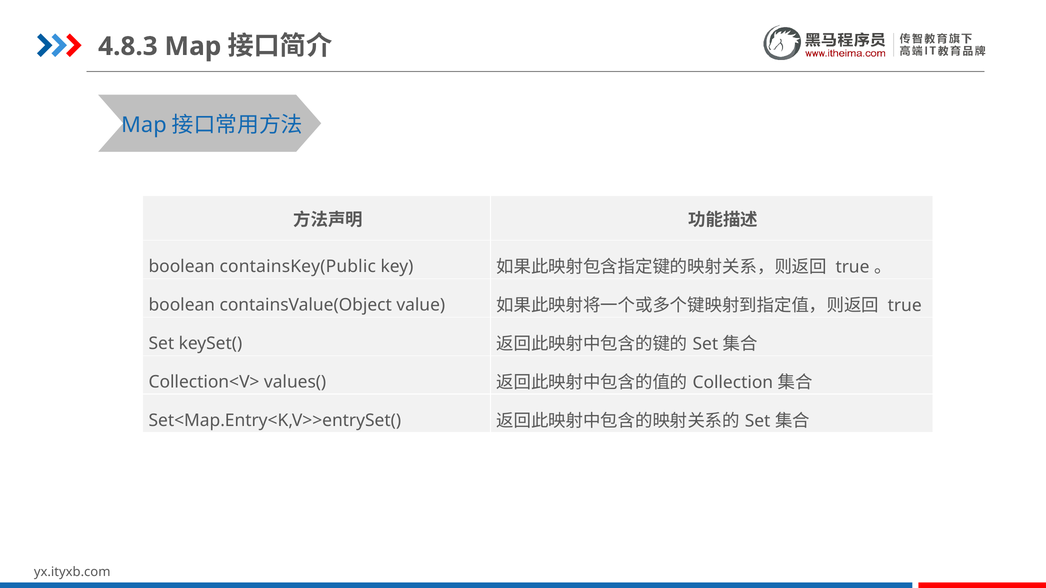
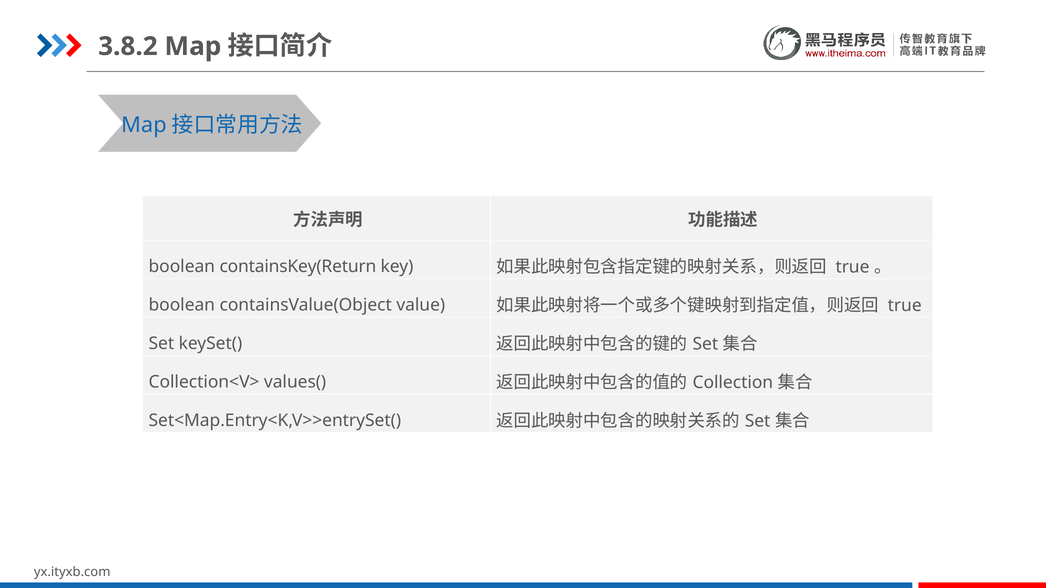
4.8.3: 4.8.3 -> 3.8.2
containsKey(Public: containsKey(Public -> containsKey(Return
